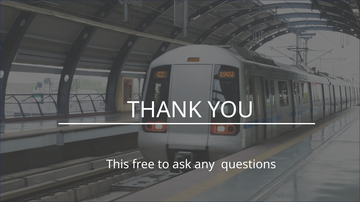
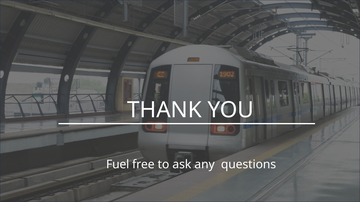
This: This -> Fuel
